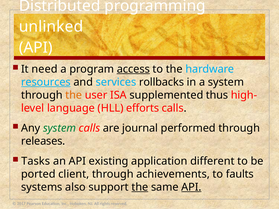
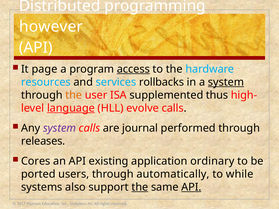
unlinked: unlinked -> however
need: need -> page
resources underline: present -> none
system at (226, 82) underline: none -> present
language underline: none -> present
efforts: efforts -> evolve
system at (60, 128) colour: green -> purple
Tasks: Tasks -> Cores
different: different -> ordinary
client: client -> users
achievements: achievements -> automatically
faults: faults -> while
